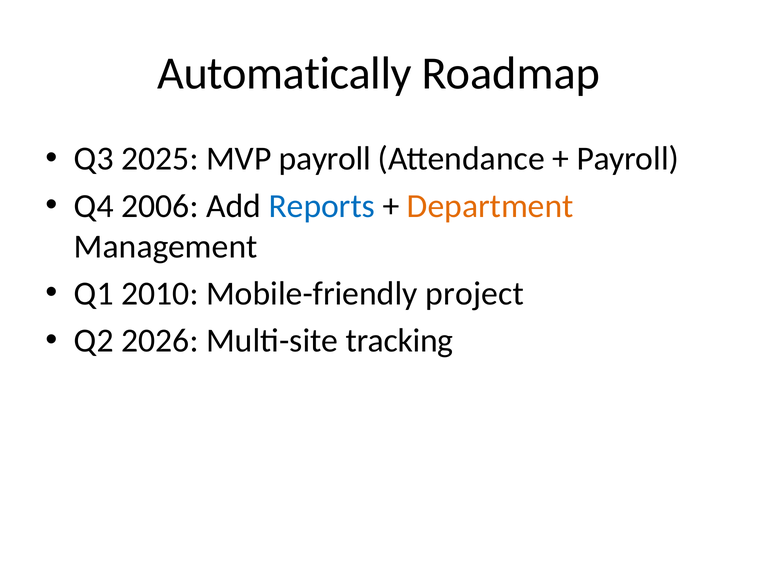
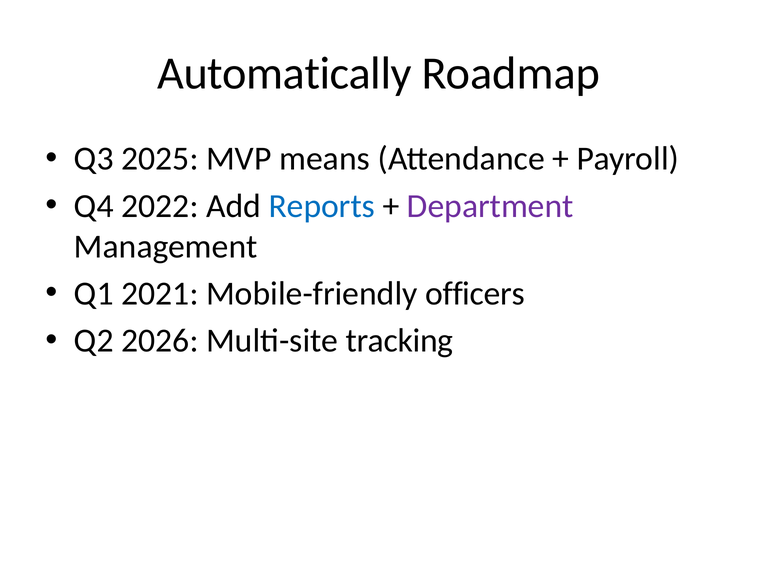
MVP payroll: payroll -> means
2006: 2006 -> 2022
Department colour: orange -> purple
2010: 2010 -> 2021
project: project -> officers
